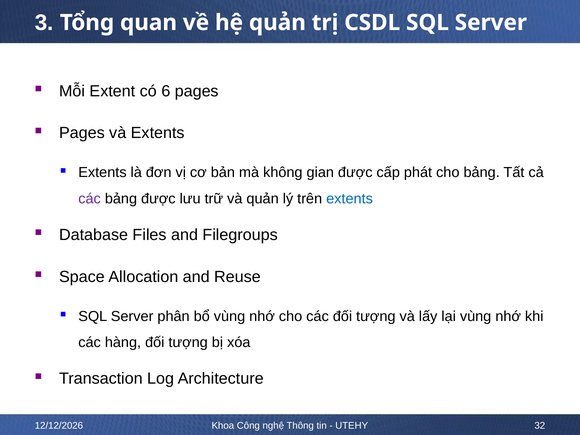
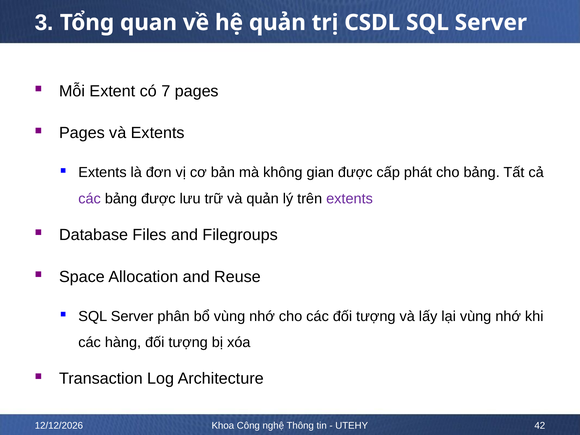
6: 6 -> 7
extents at (350, 199) colour: blue -> purple
32: 32 -> 42
